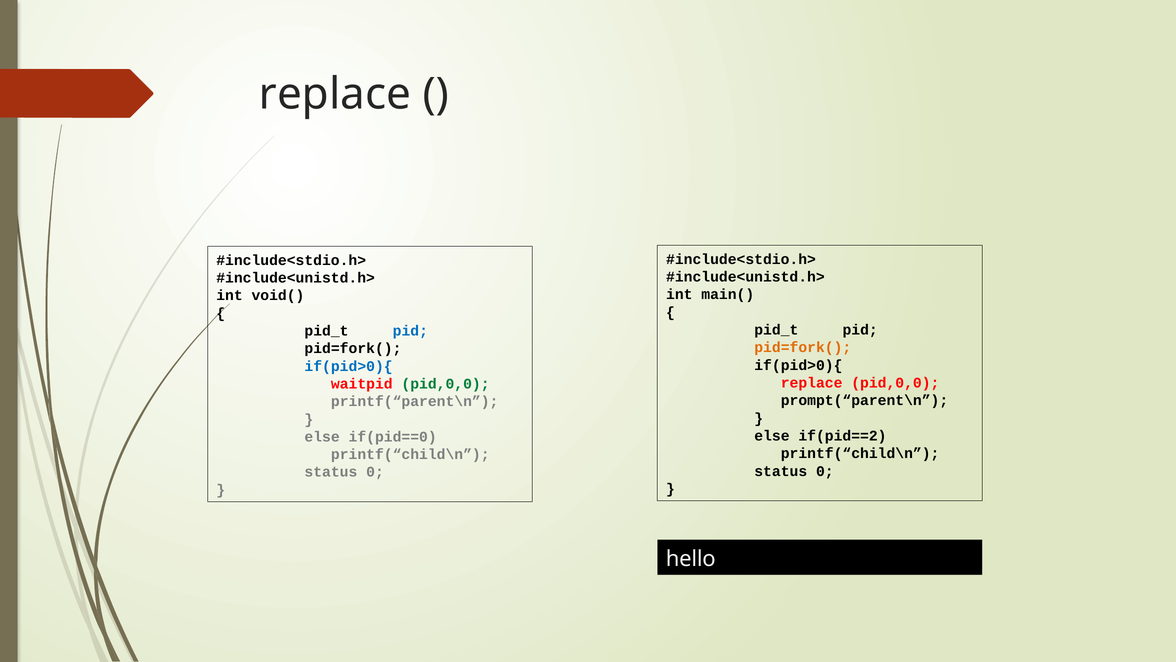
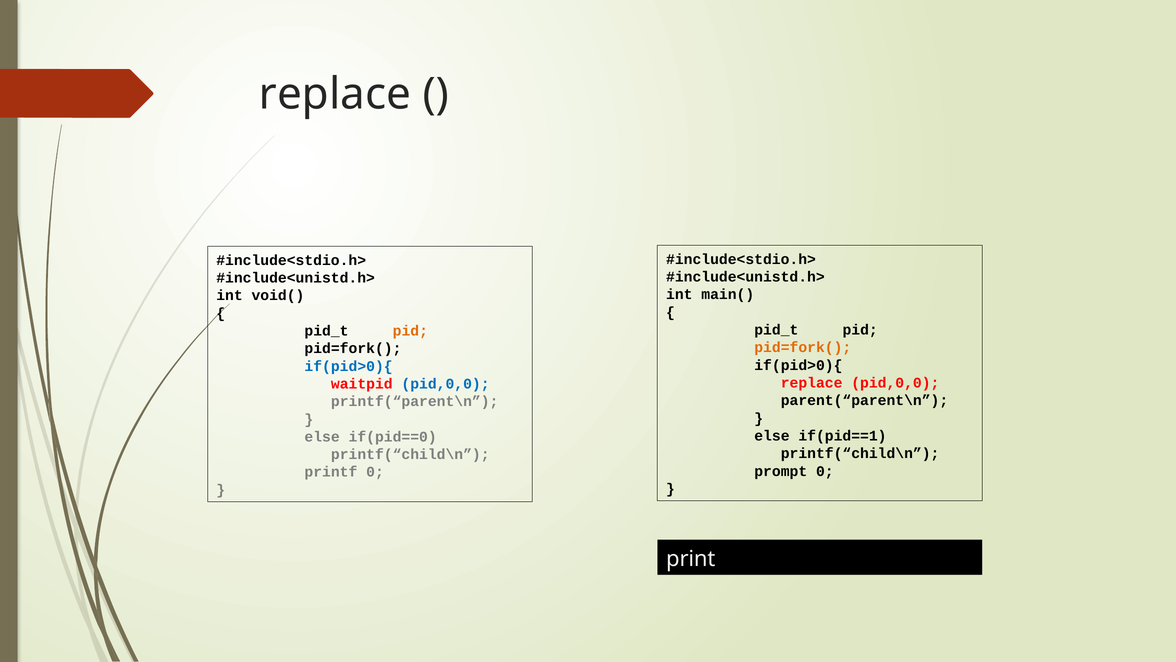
pid at (410, 331) colour: blue -> orange
pid,0,0 at (446, 384) colour: green -> blue
prompt(“parent\n: prompt(“parent\n -> parent(“parent\n
if(pid==2: if(pid==2 -> if(pid==1
status at (781, 471): status -> prompt
status at (331, 472): status -> printf
hello: hello -> print
